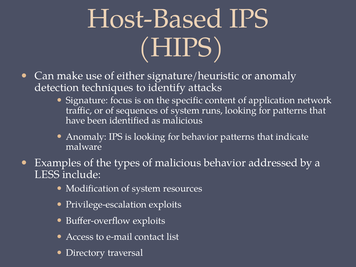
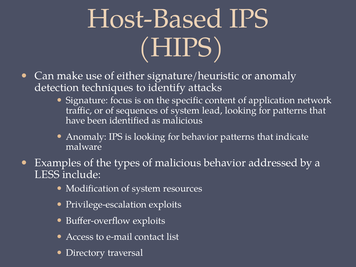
runs: runs -> lead
